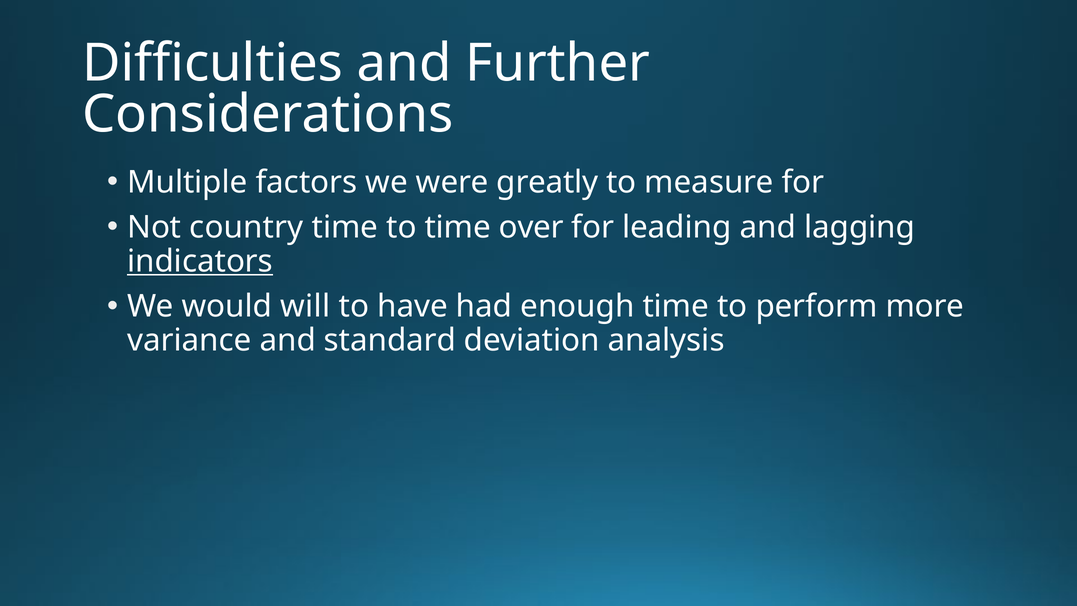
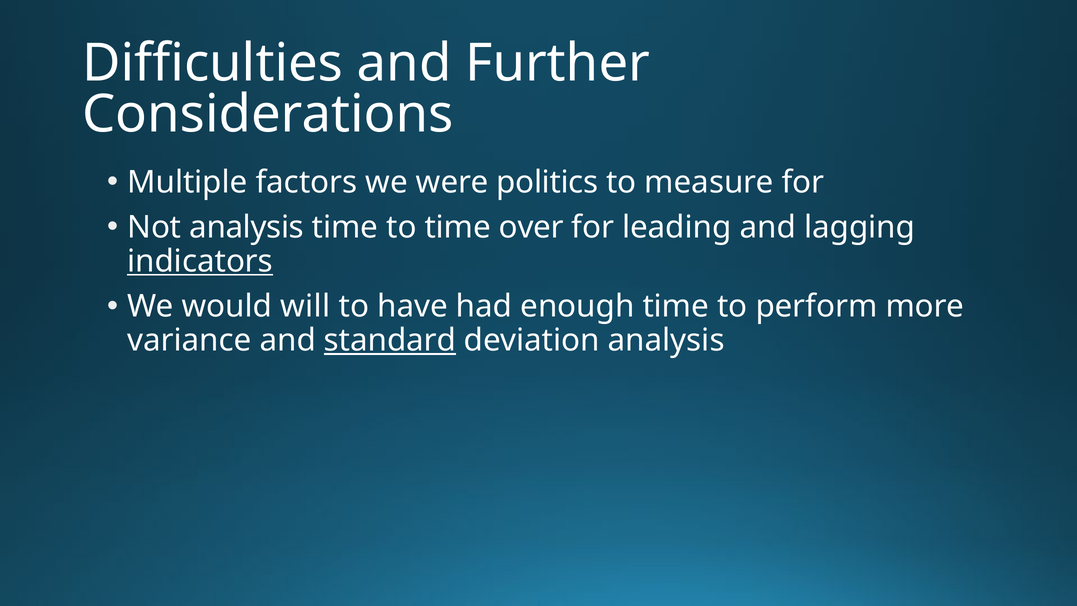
greatly: greatly -> politics
Not country: country -> analysis
standard underline: none -> present
